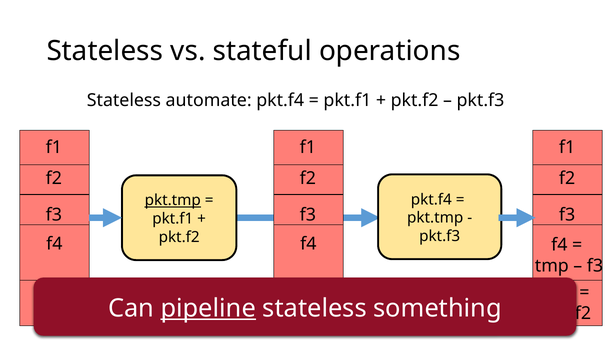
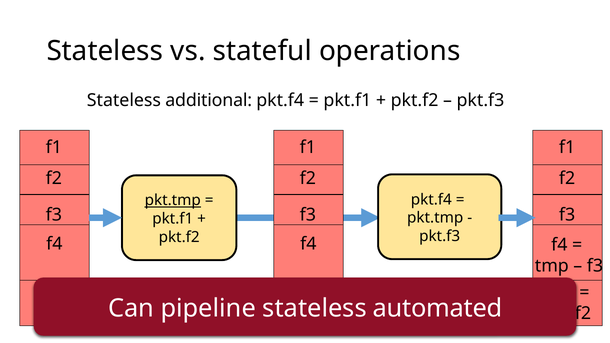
automate: automate -> additional
pipeline underline: present -> none
something: something -> automated
